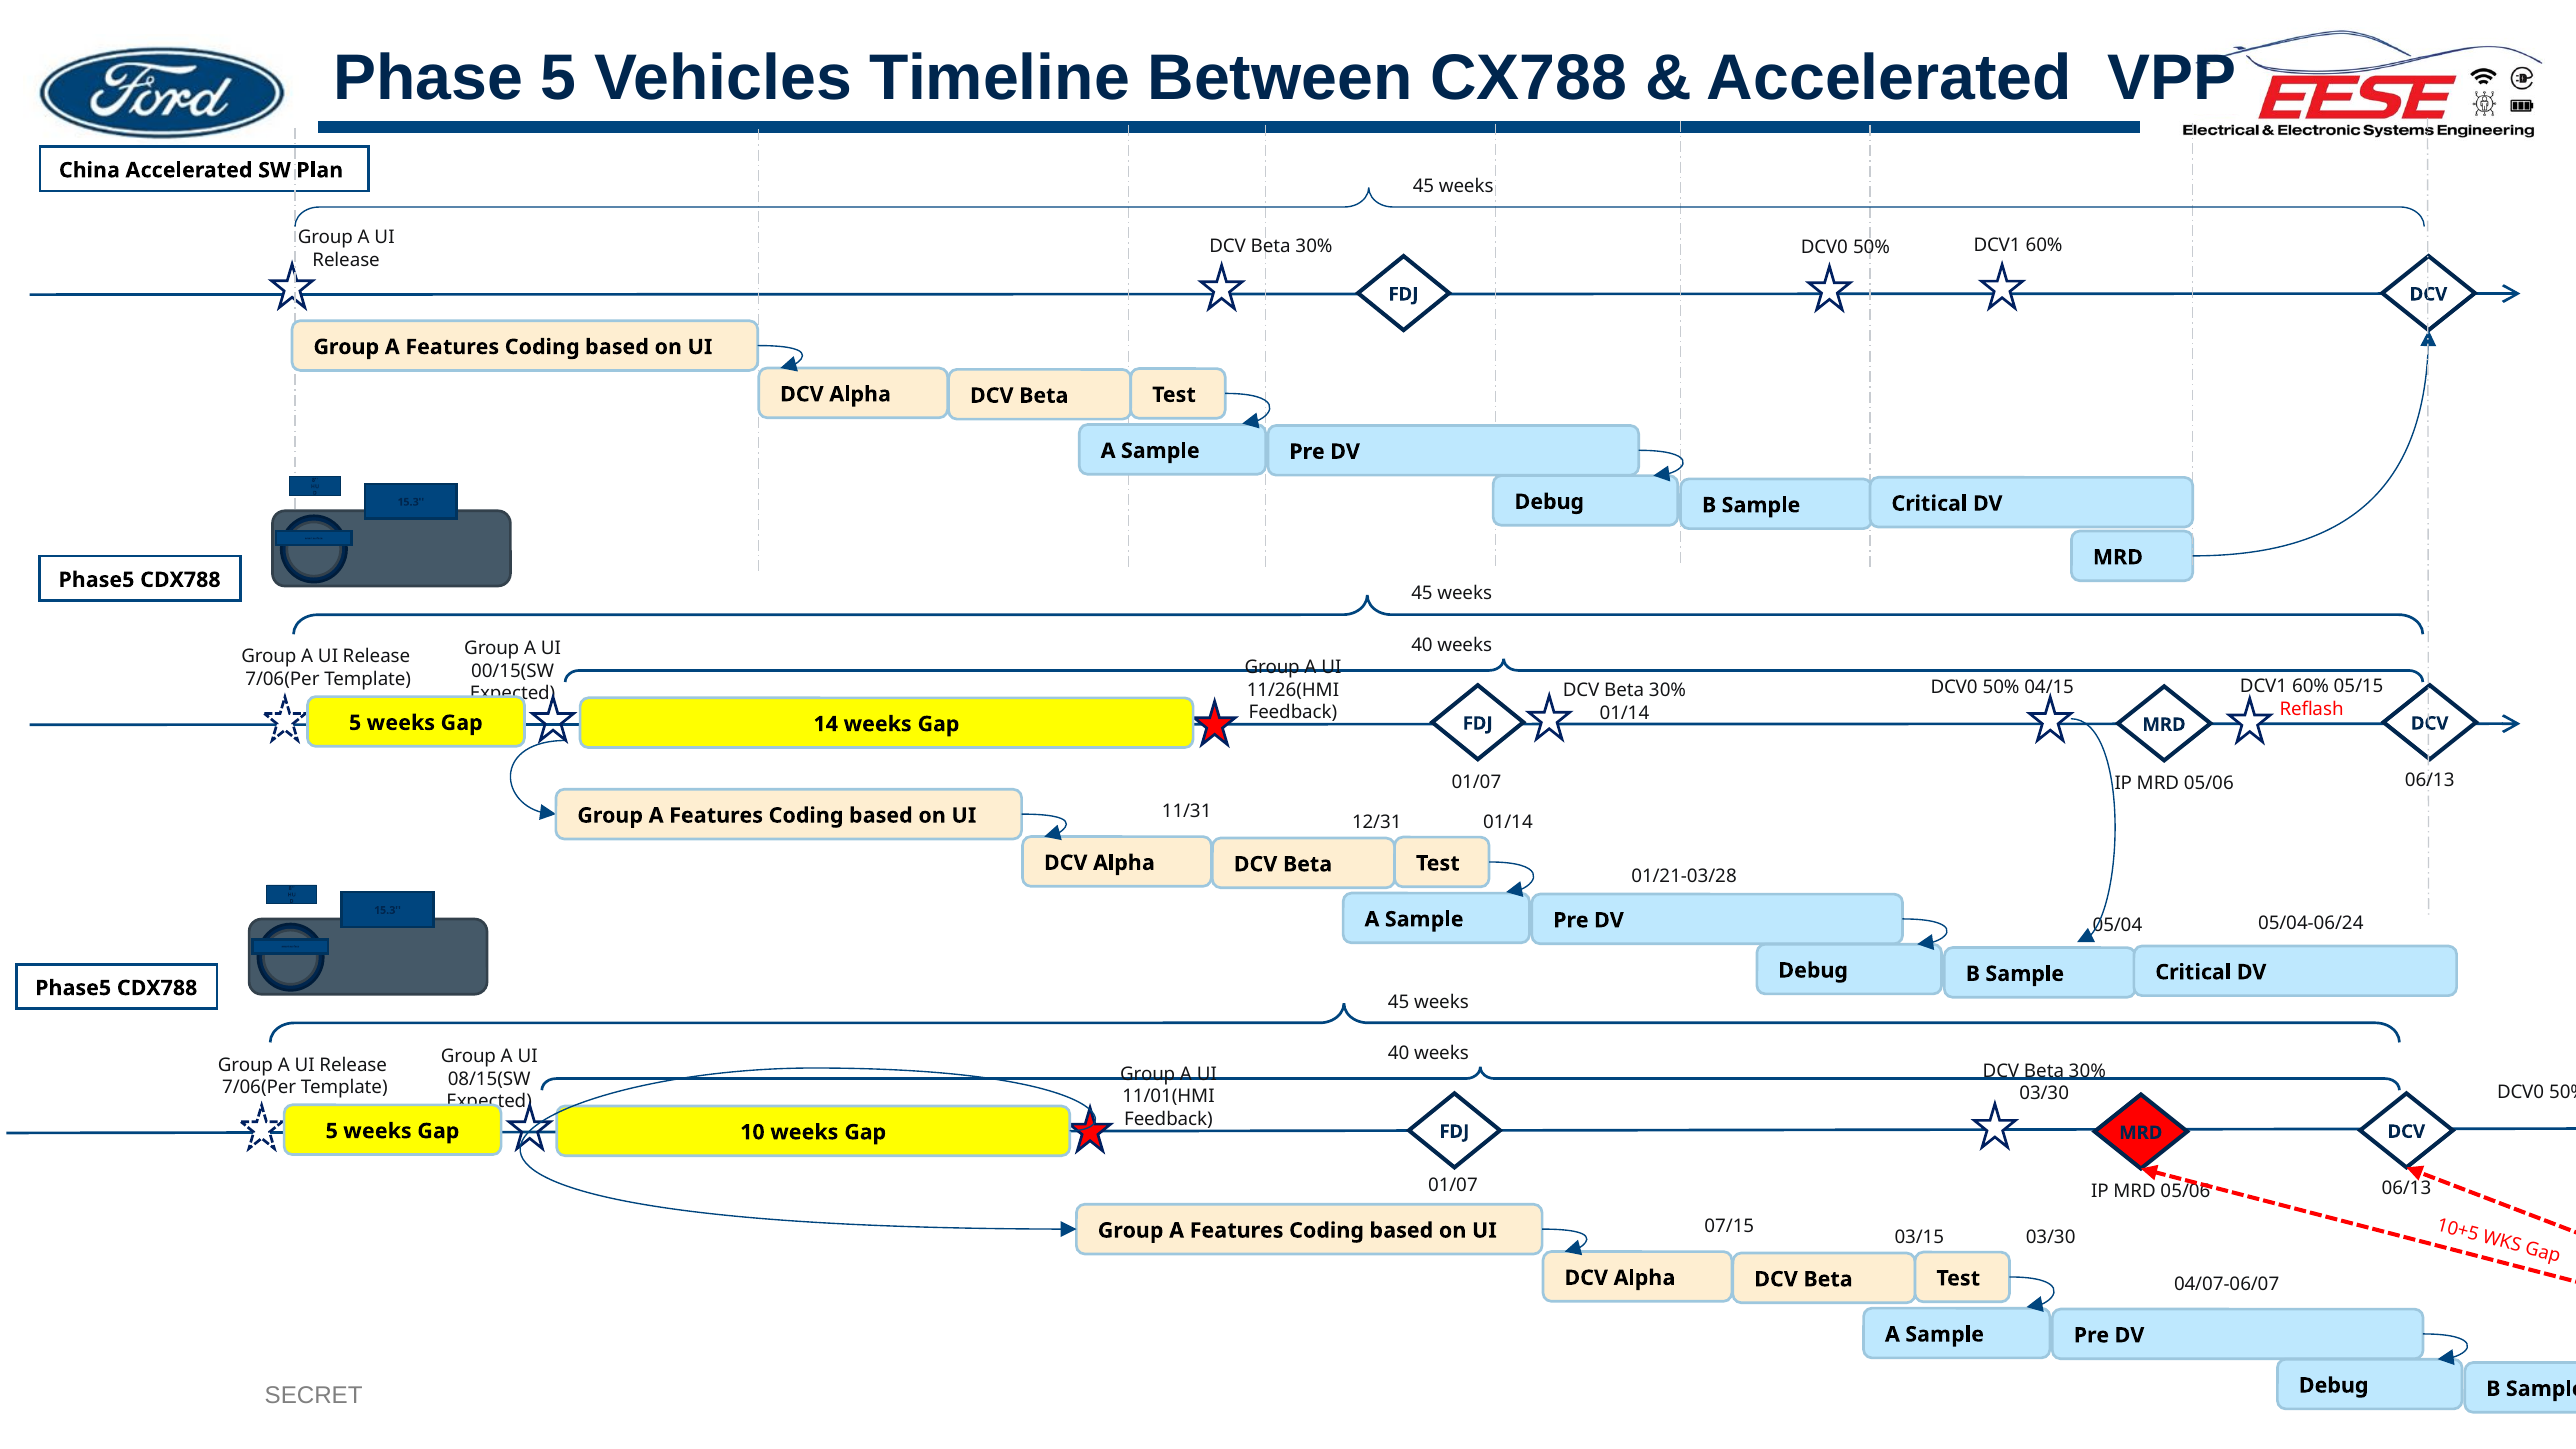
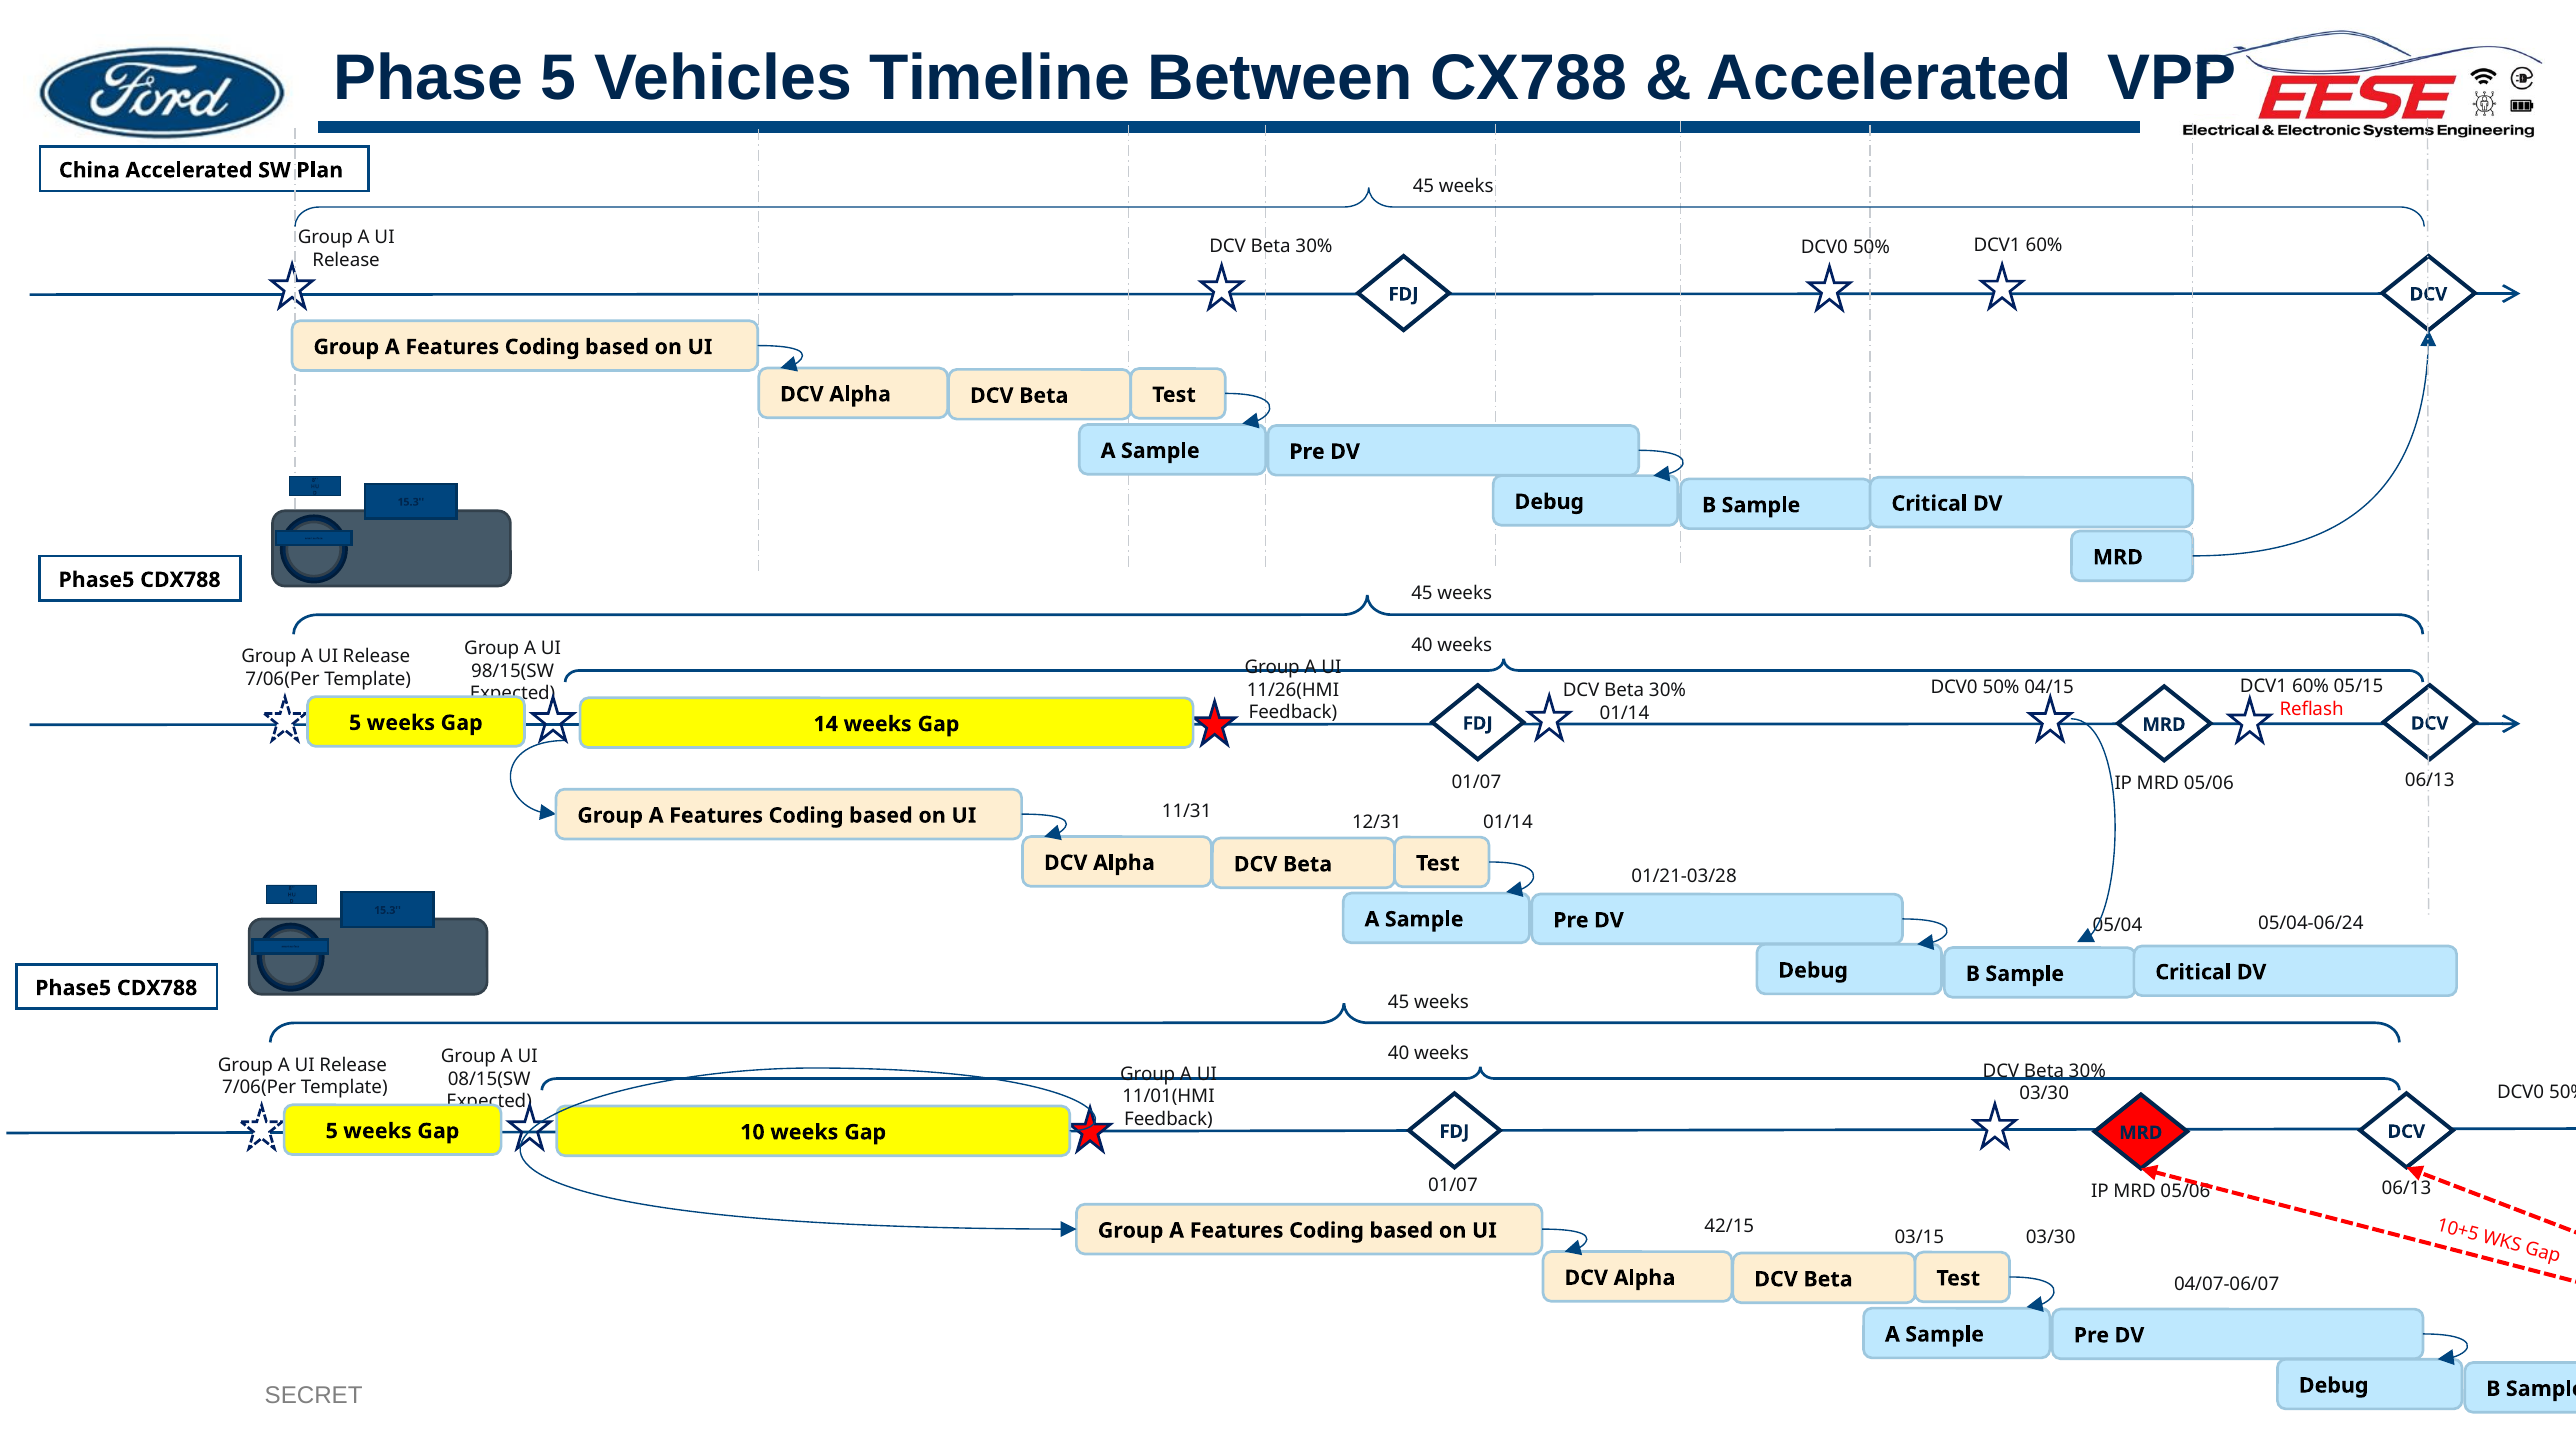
00/15(SW: 00/15(SW -> 98/15(SW
07/15: 07/15 -> 42/15
